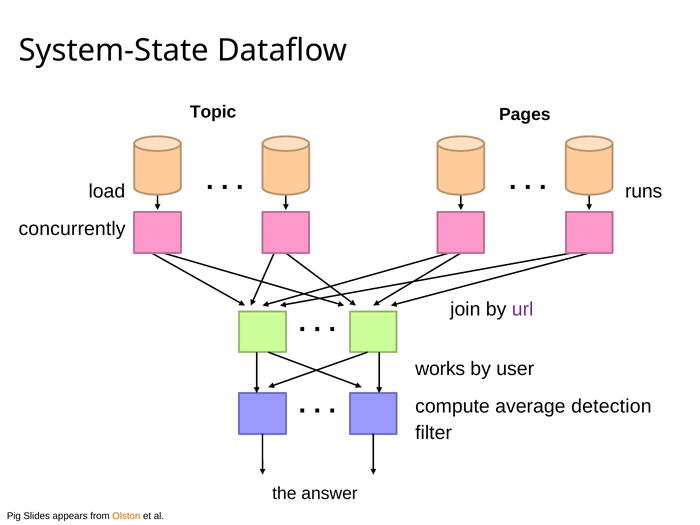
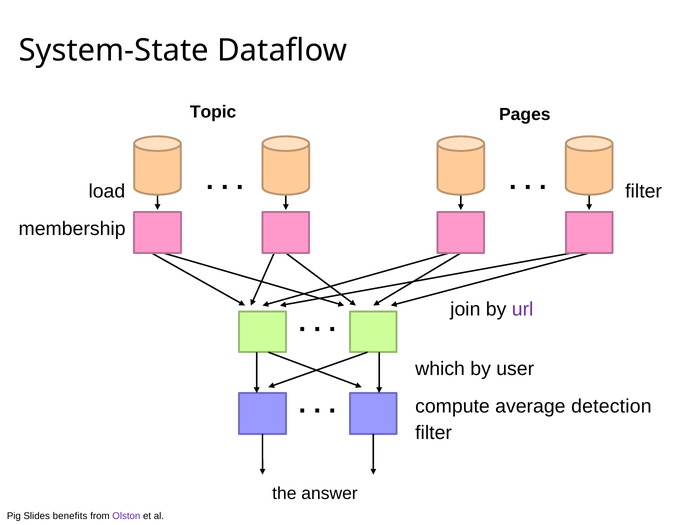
runs at (644, 191): runs -> filter
concurrently: concurrently -> membership
works: works -> which
appears: appears -> benefits
Olston colour: orange -> purple
